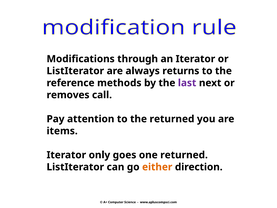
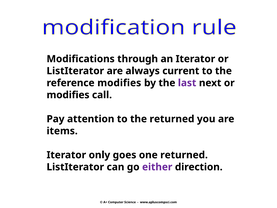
returns: returns -> current
reference methods: methods -> modifies
removes at (68, 95): removes -> modifies
either colour: orange -> purple
